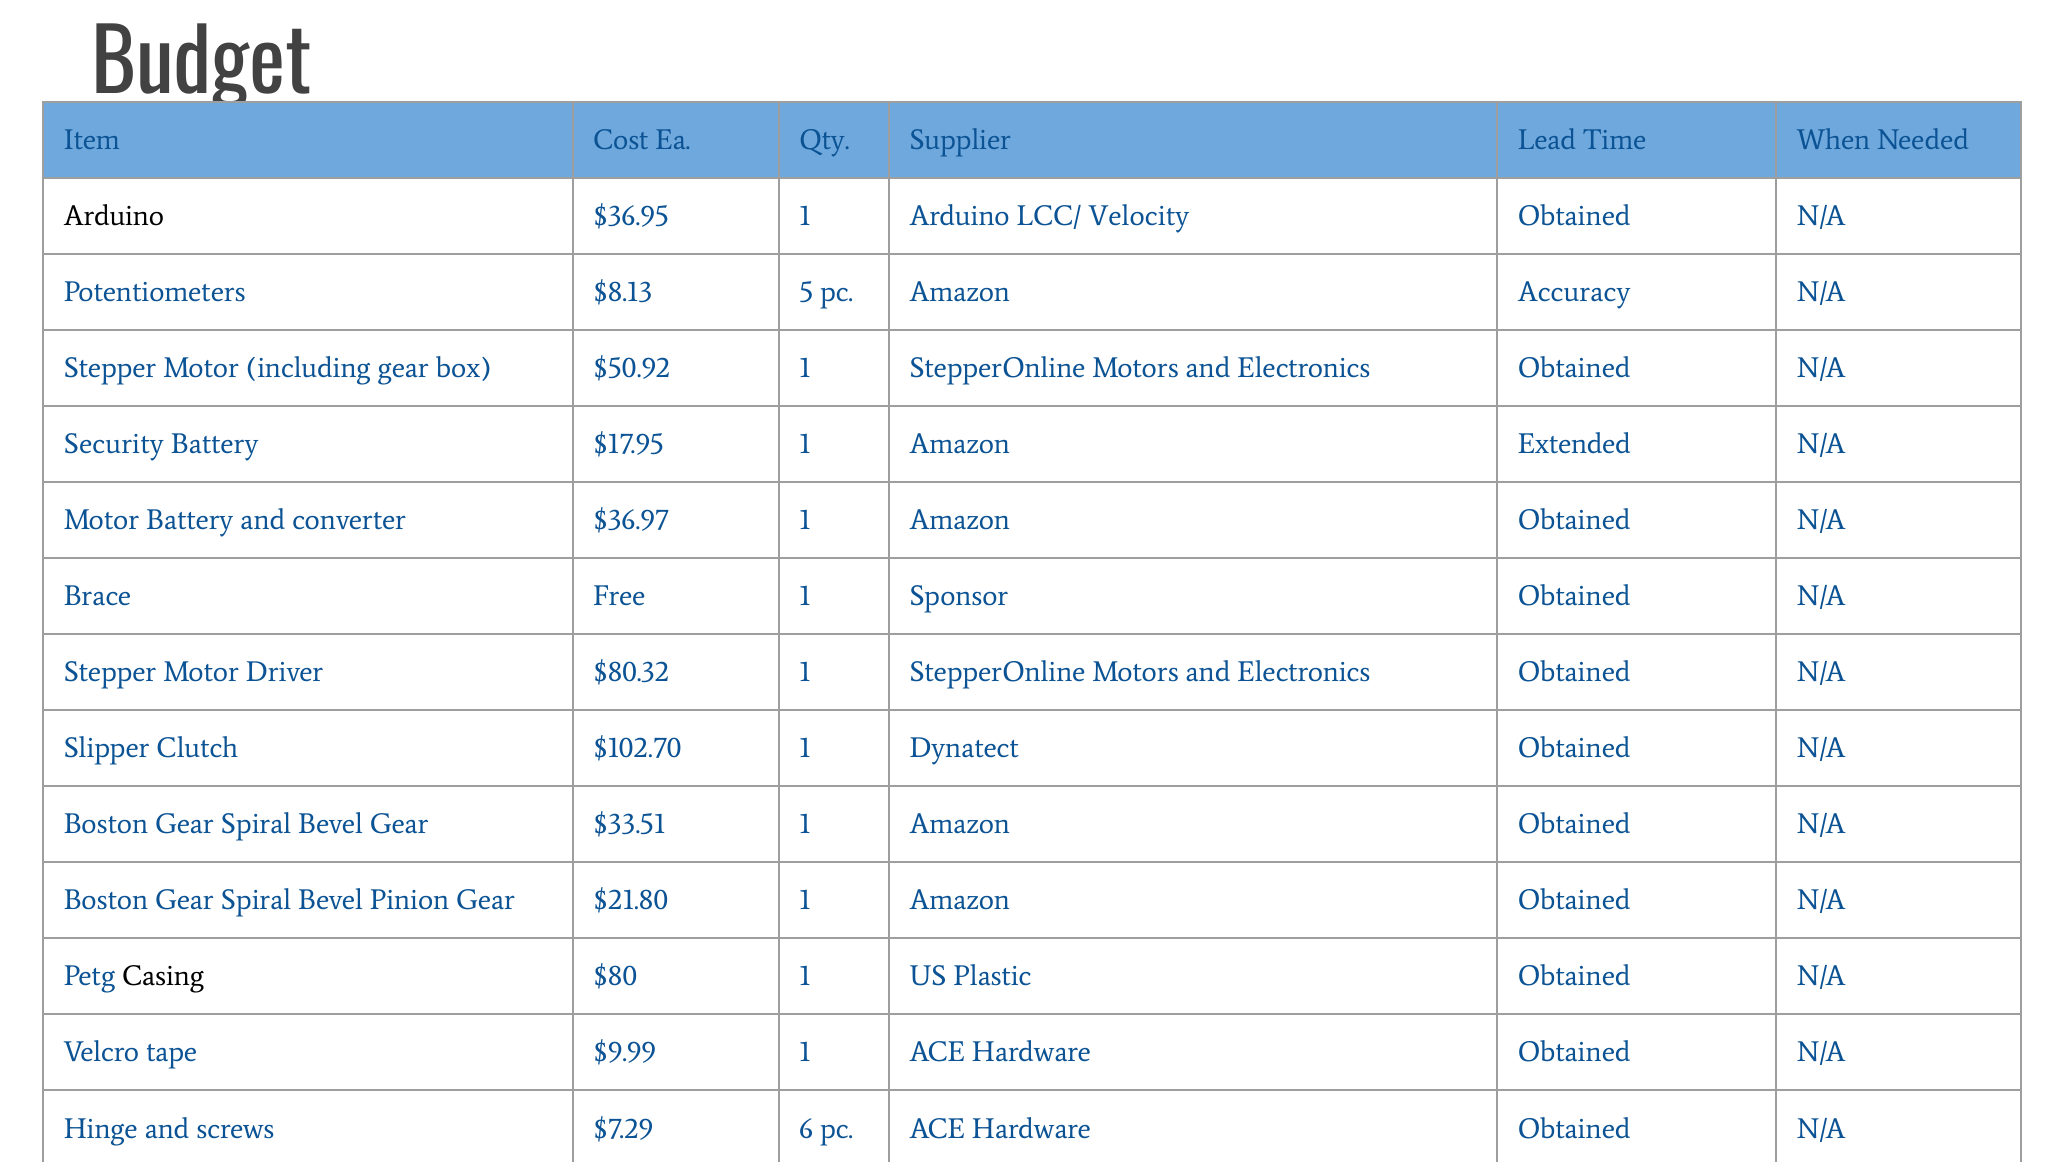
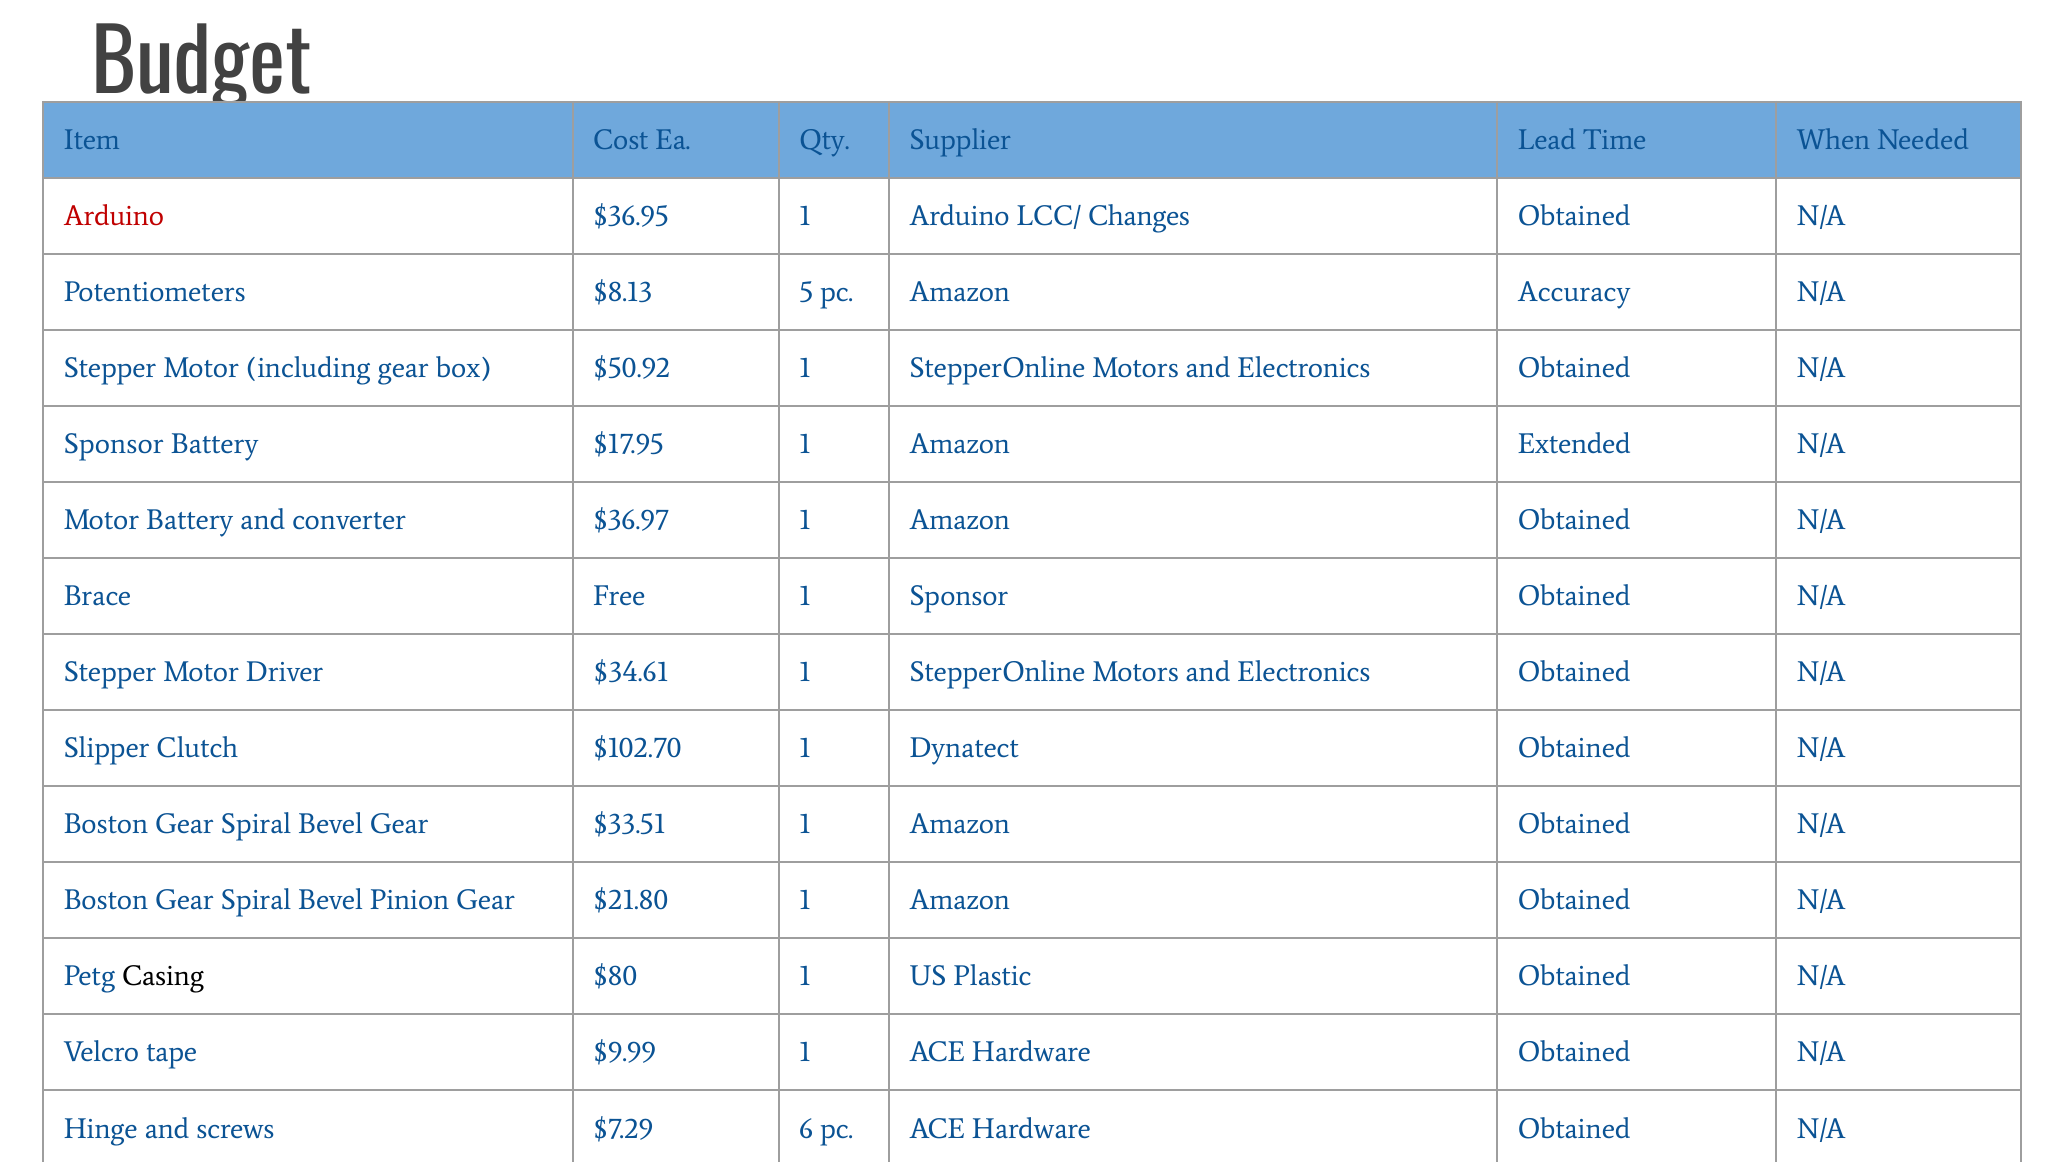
Arduino at (114, 216) colour: black -> red
Velocity: Velocity -> Changes
Security at (114, 444): Security -> Sponsor
$80.32: $80.32 -> $34.61
